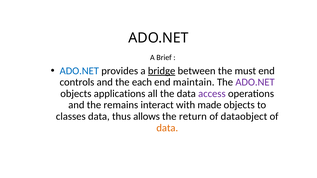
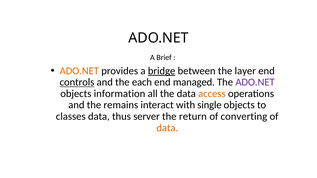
ADO.NET at (79, 71) colour: blue -> orange
must: must -> layer
controls underline: none -> present
maintain: maintain -> managed
applications: applications -> information
access colour: purple -> orange
made: made -> single
allows: allows -> server
dataobject: dataobject -> converting
